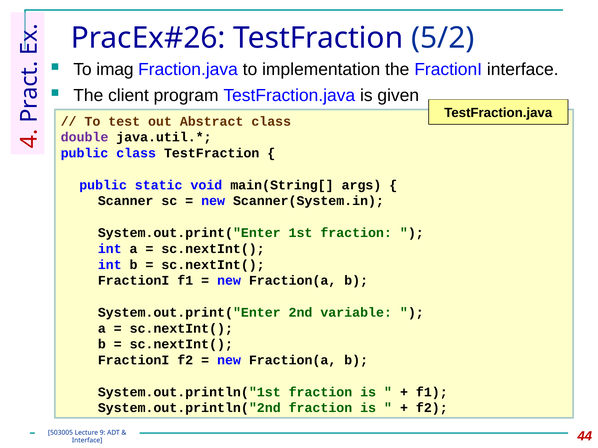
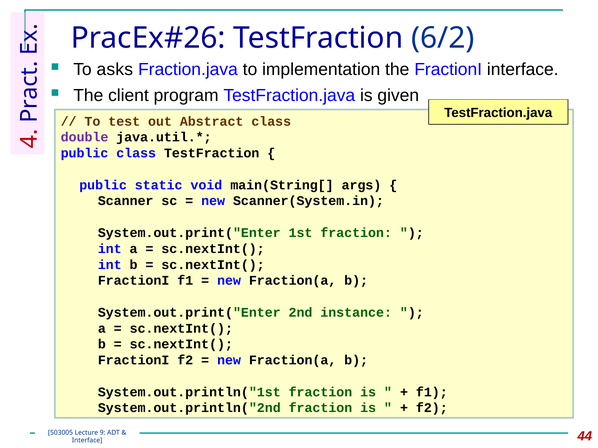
5/2: 5/2 -> 6/2
imag: imag -> asks
variable: variable -> instance
